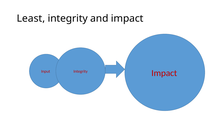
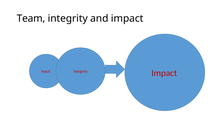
Least: Least -> Team
